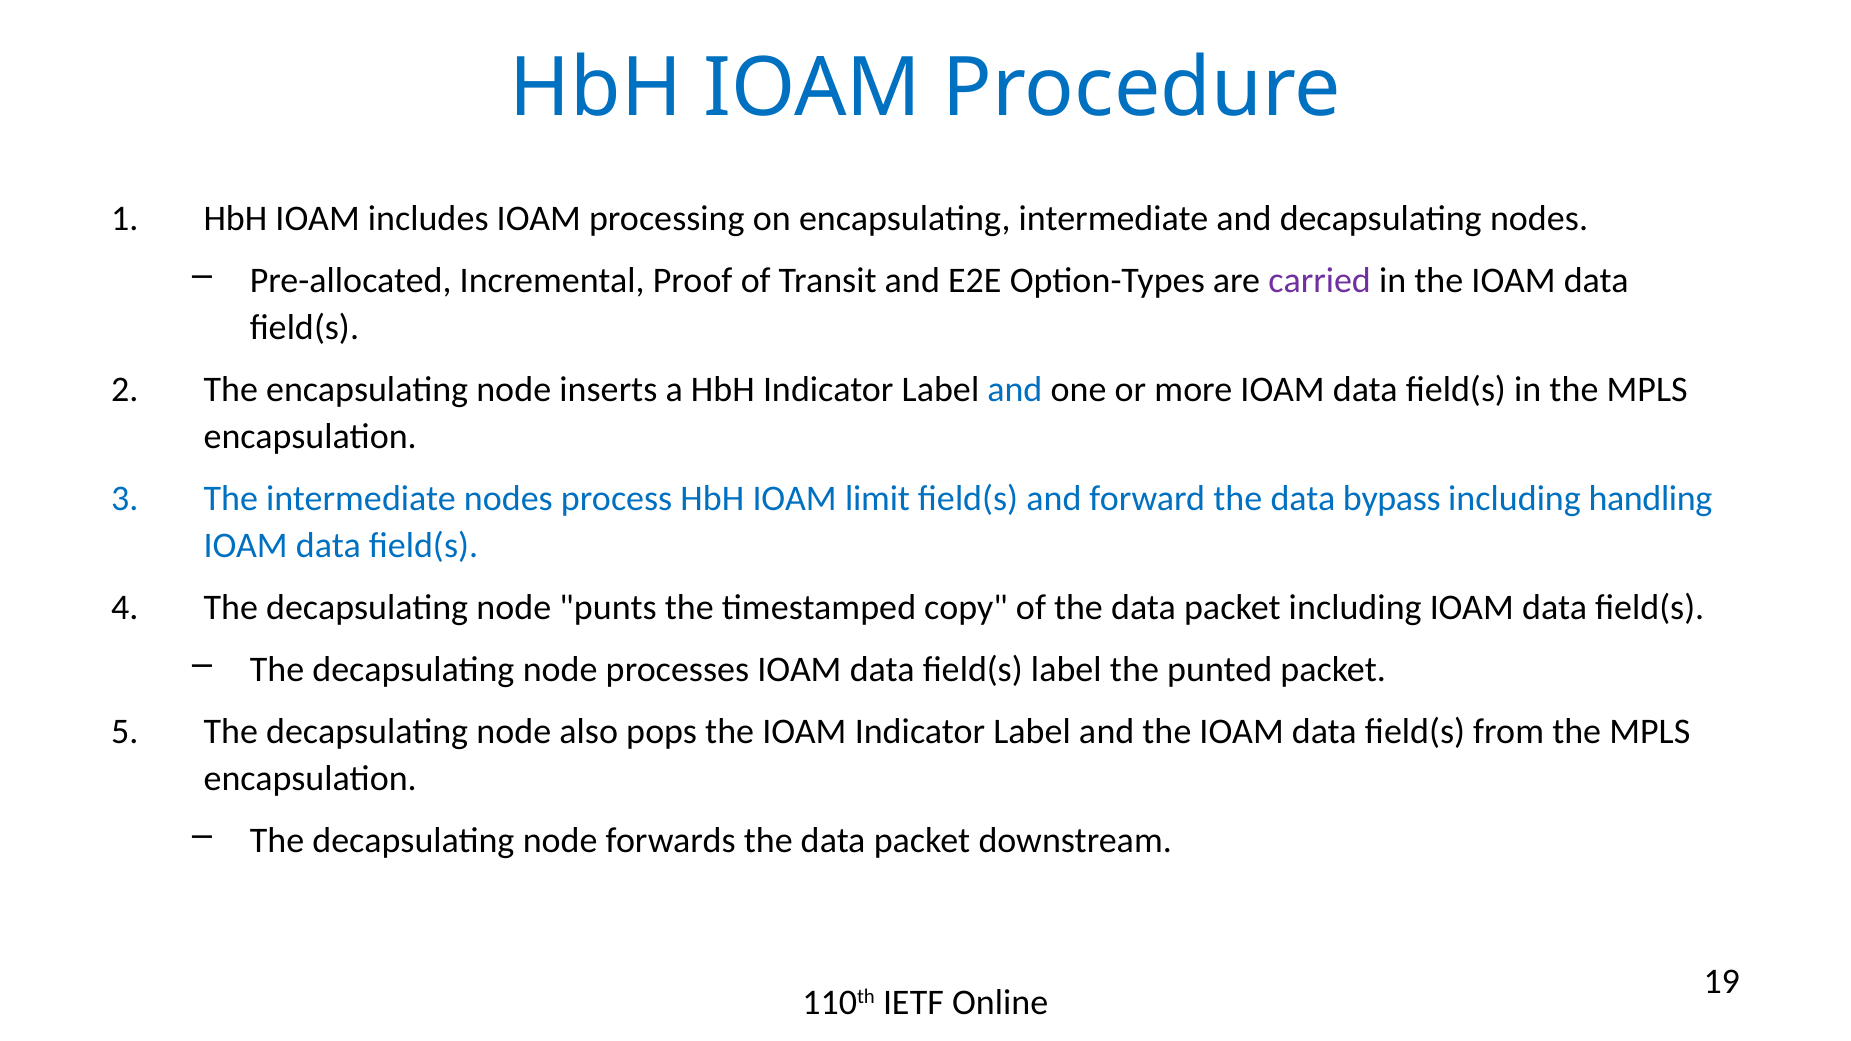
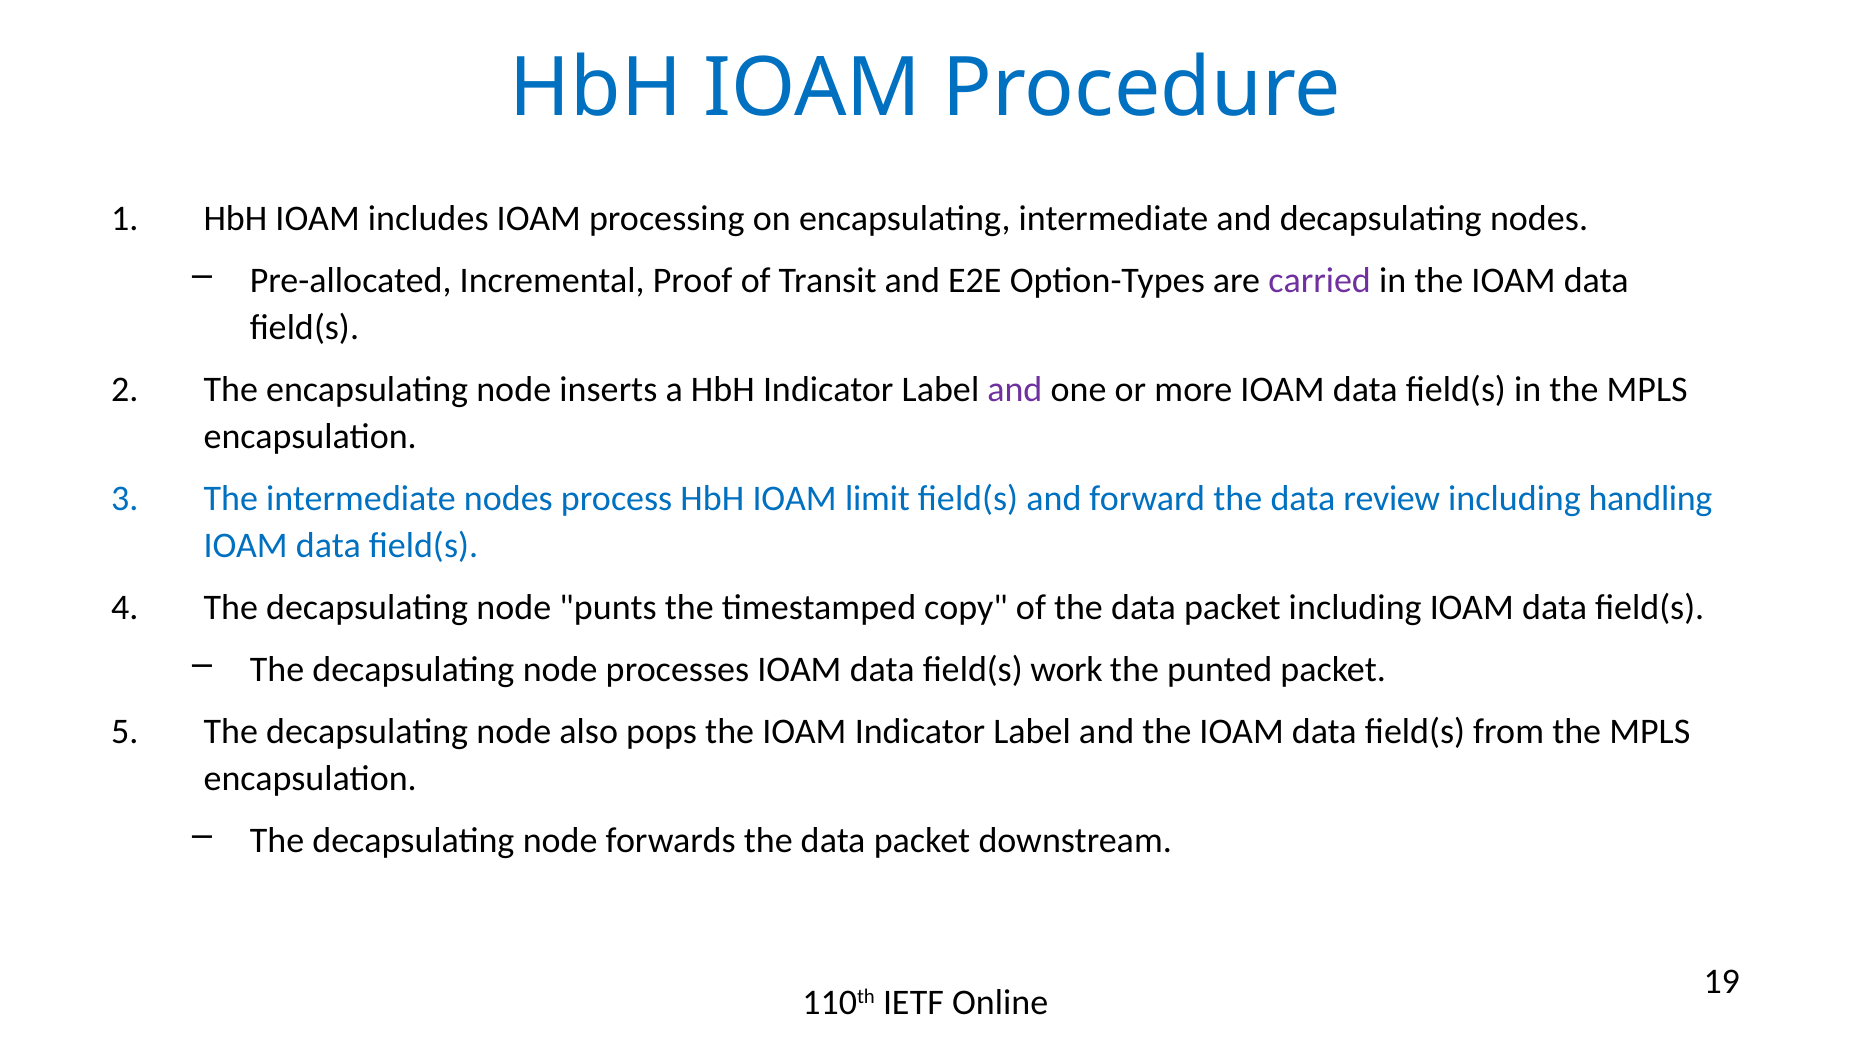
and at (1015, 389) colour: blue -> purple
bypass: bypass -> review
field(s label: label -> work
